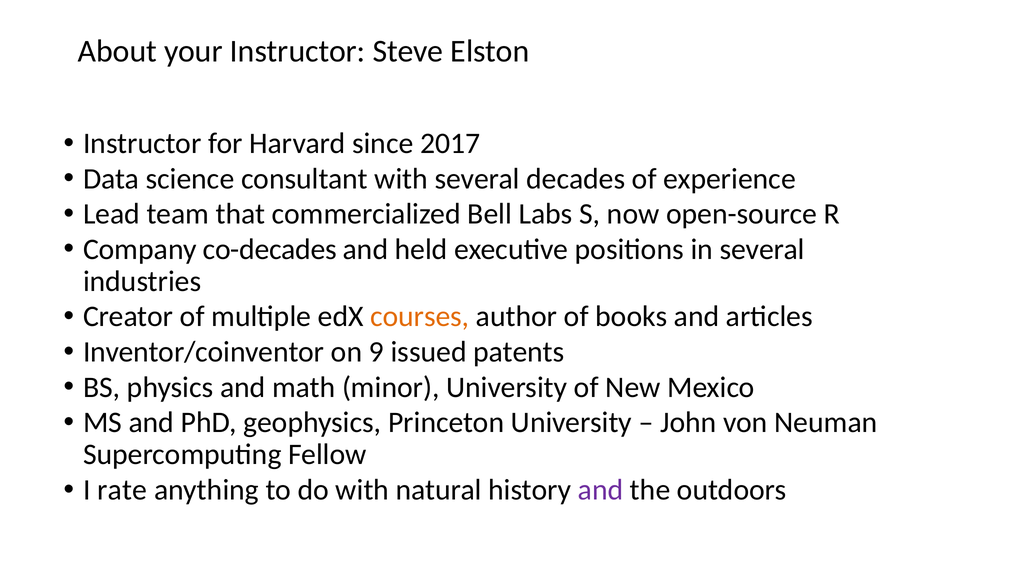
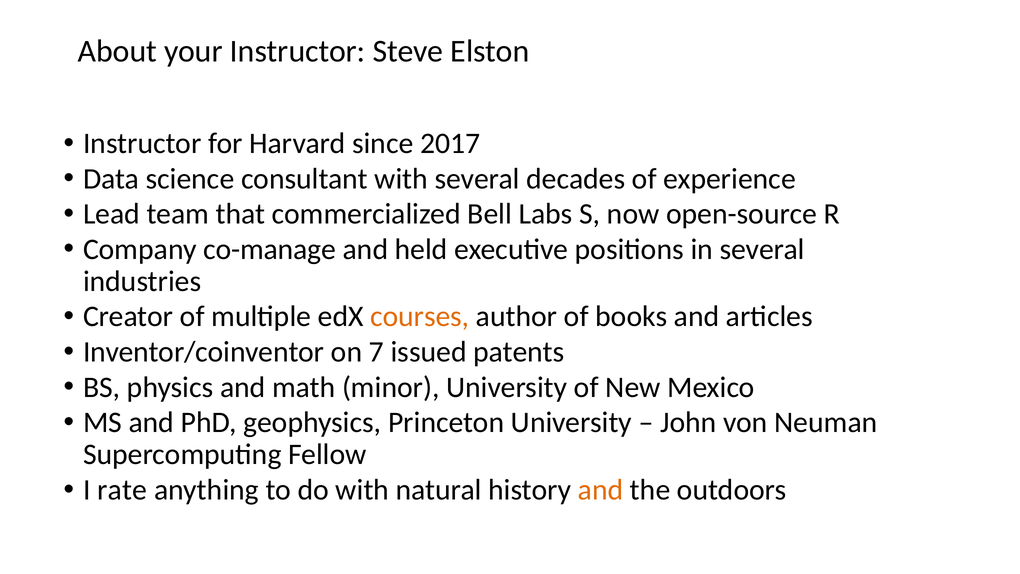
co-decades: co-decades -> co-manage
9: 9 -> 7
and at (601, 490) colour: purple -> orange
